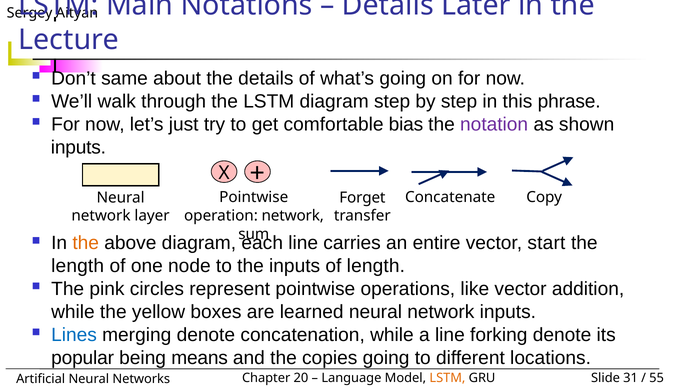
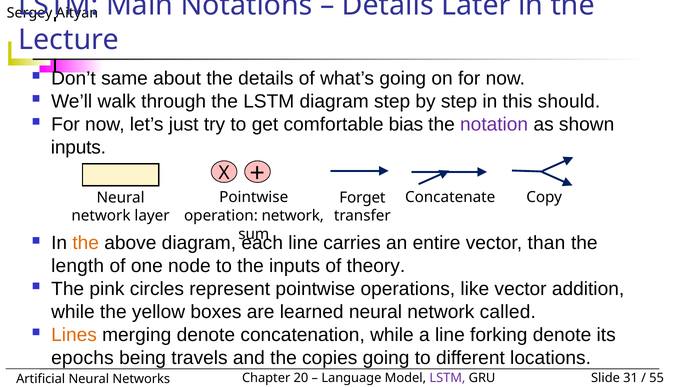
phrase: phrase -> should
start: start -> than
of length: length -> theory
network inputs: inputs -> called
Lines colour: blue -> orange
popular: popular -> epochs
means: means -> travels
LSTM at (447, 378) colour: orange -> purple
